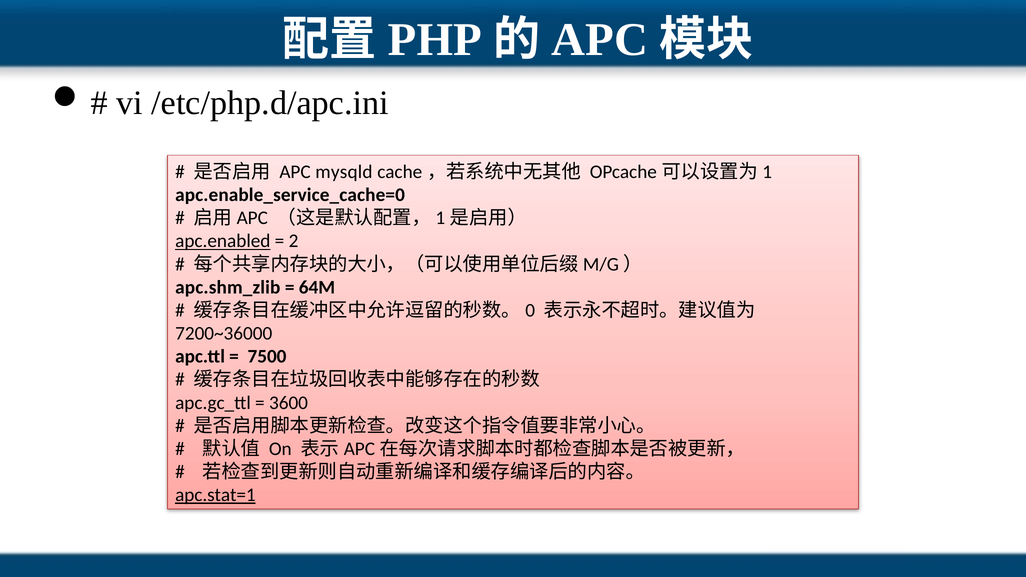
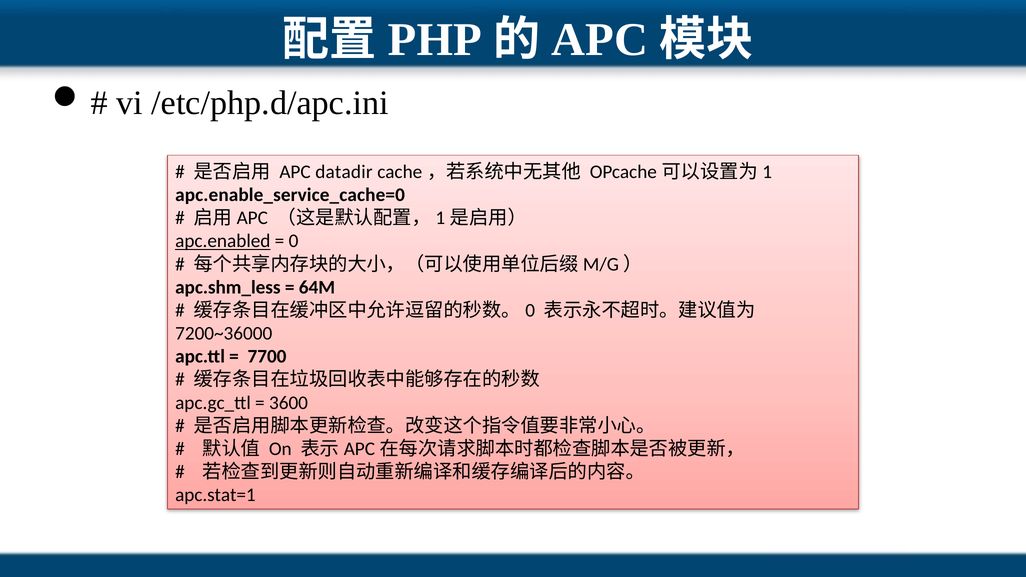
mysqld: mysqld -> datadir
2: 2 -> 0
apc.shm_zlib: apc.shm_zlib -> apc.shm_less
7500: 7500 -> 7700
apc.stat=1 underline: present -> none
